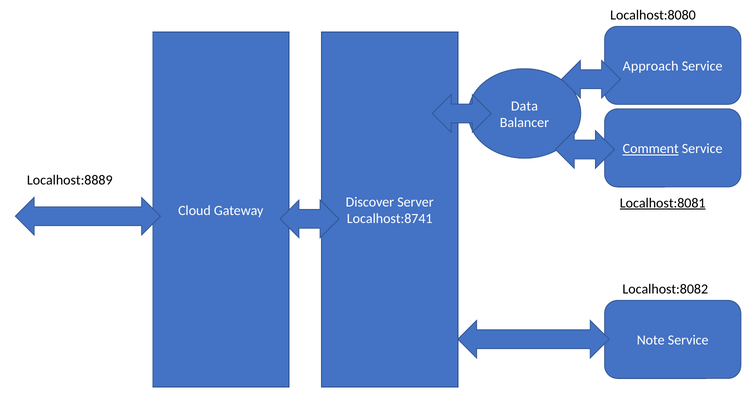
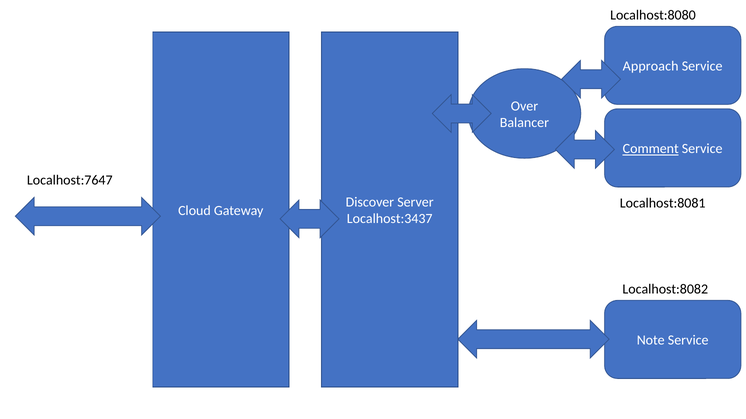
Data: Data -> Over
Localhost:8889: Localhost:8889 -> Localhost:7647
Localhost:8081 underline: present -> none
Localhost:8741: Localhost:8741 -> Localhost:3437
